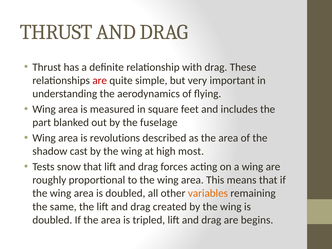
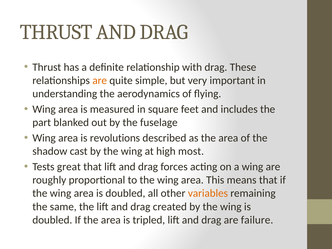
are at (100, 80) colour: red -> orange
snow: snow -> great
begins: begins -> failure
